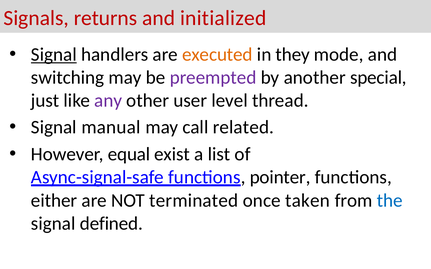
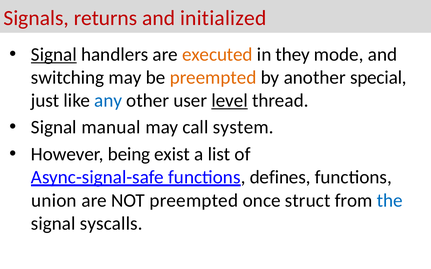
preempted at (213, 78) colour: purple -> orange
any colour: purple -> blue
level underline: none -> present
related: related -> system
equal: equal -> being
pointer: pointer -> defines
either: either -> union
NOT terminated: terminated -> preempted
taken: taken -> struct
defined: defined -> syscalls
